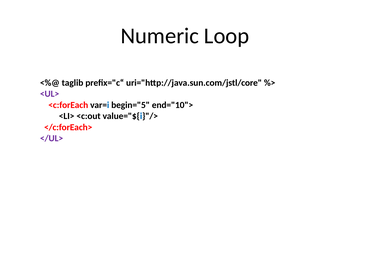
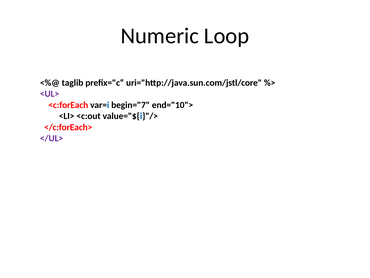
begin="5: begin="5 -> begin="7
